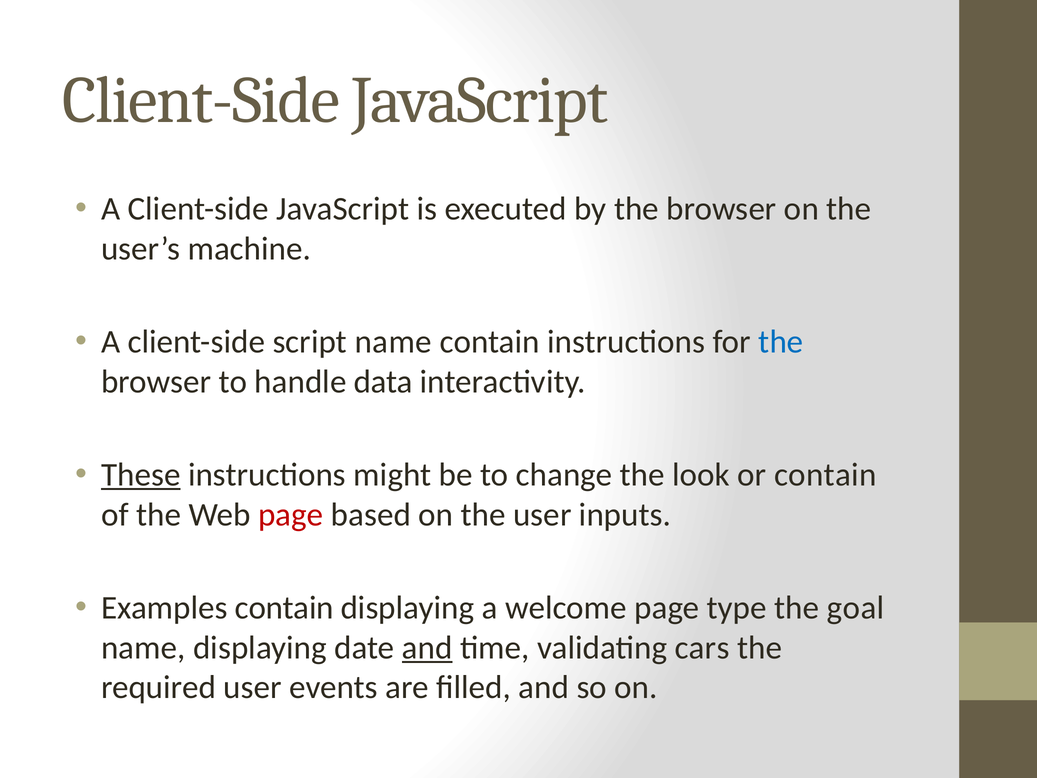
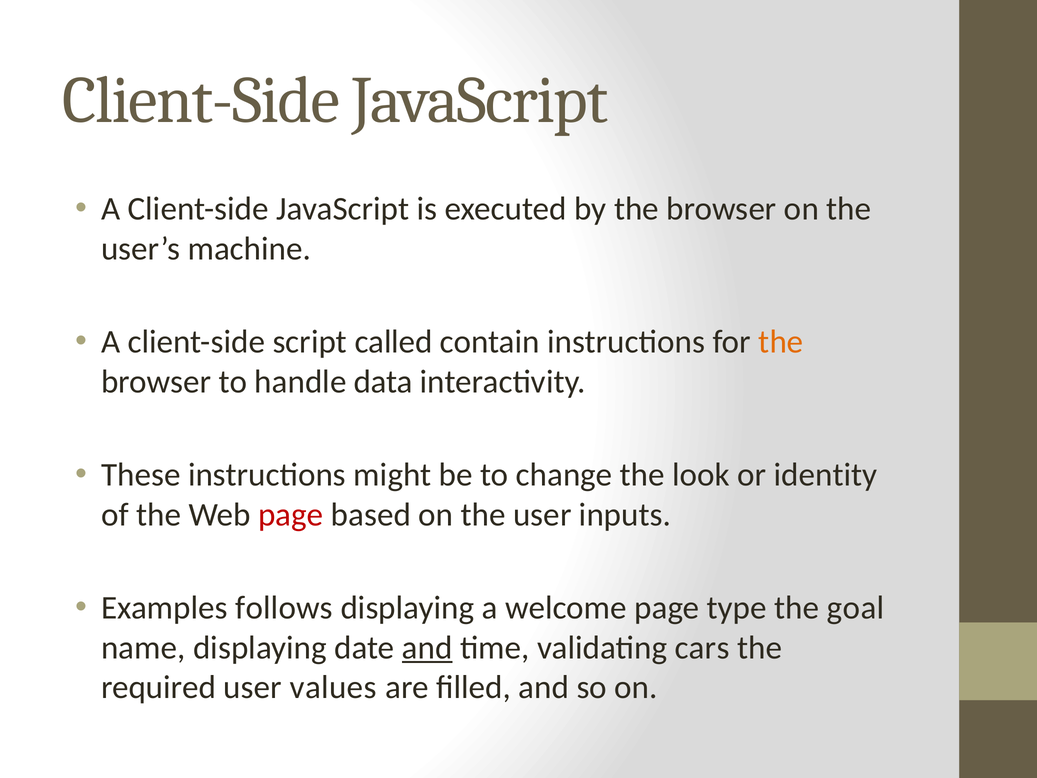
script name: name -> called
the at (781, 342) colour: blue -> orange
These underline: present -> none
or contain: contain -> identity
Examples contain: contain -> follows
events: events -> values
